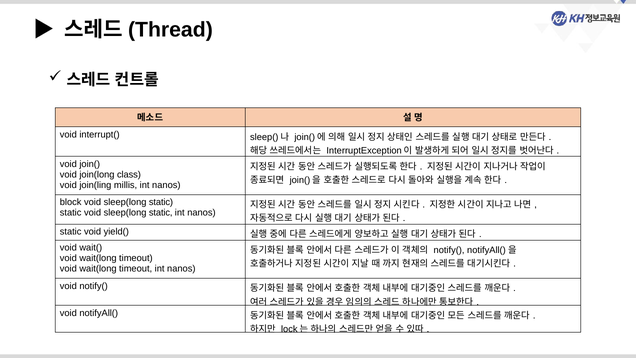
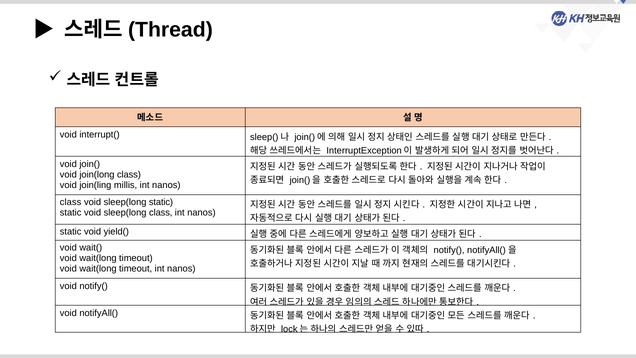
block at (71, 202): block -> class
static void sleep(long static: static -> class
